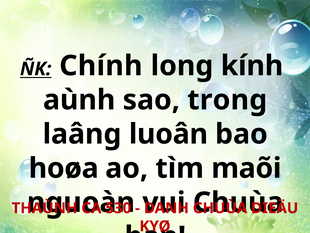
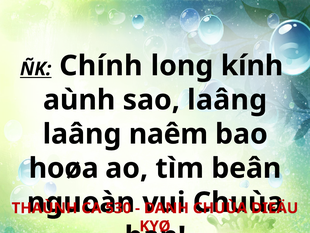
sao trong: trong -> laâng
luoân: luoân -> naêm
maõi: maõi -> beân
